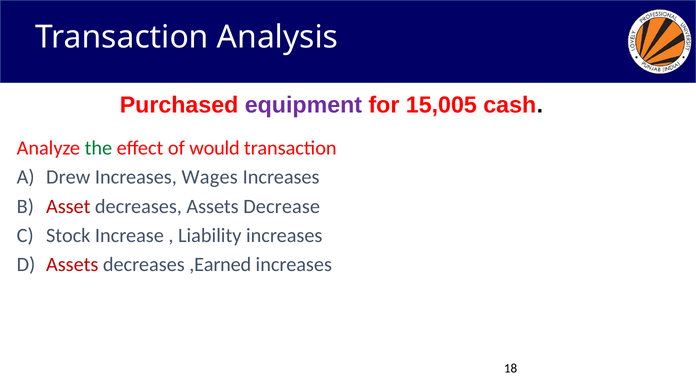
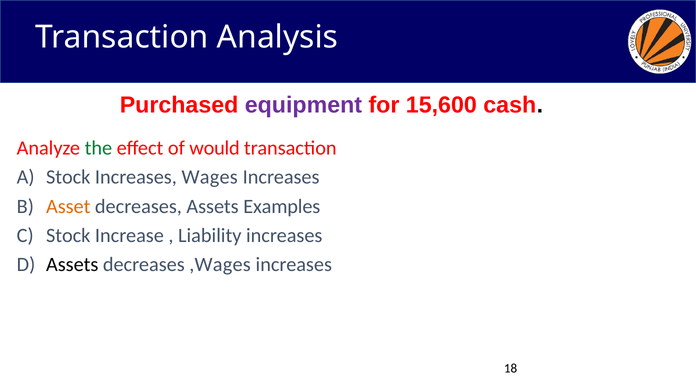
15,005: 15,005 -> 15,600
Drew at (68, 177): Drew -> Stock
Asset colour: red -> orange
Decrease: Decrease -> Examples
Assets at (72, 264) colour: red -> black
,Earned: ,Earned -> ,Wages
